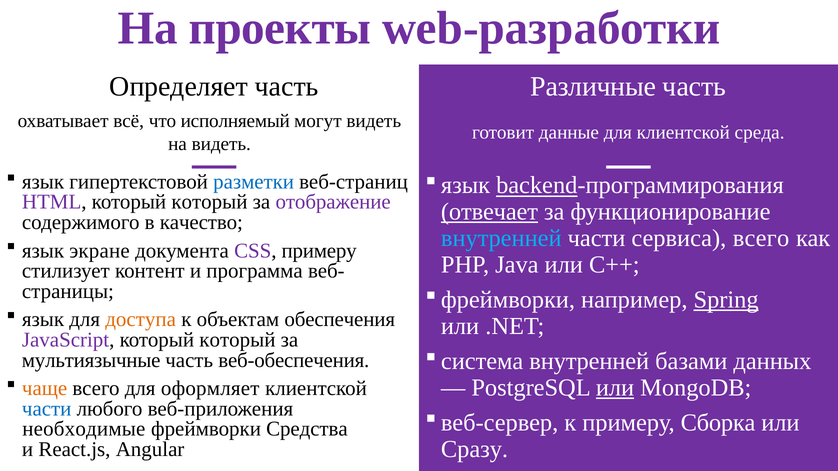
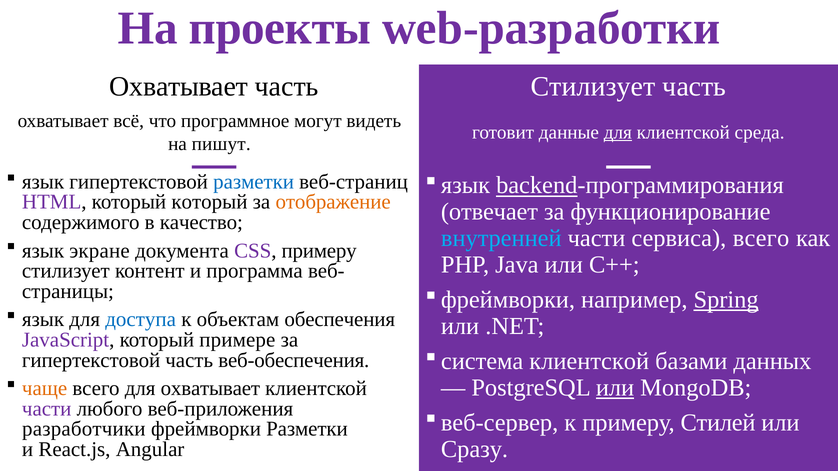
Определяет at (179, 86): Определяет -> Охватывает
часть Различные: Различные -> Стилизует
исполняемый: исполняемый -> программное
для at (618, 132) underline: none -> present
на видеть: видеть -> пишут
отображение colour: purple -> orange
отвечает underline: present -> none
доступа colour: orange -> blue
JavaScript который который: который -> примере
внутренней at (589, 361): внутренней -> клиентской
мультиязычные at (91, 360): мультиязычные -> гипертекстовой
для оформляет: оформляет -> охватывает
части at (47, 409) colour: blue -> purple
Сборка: Сборка -> Стилей
необходимые: необходимые -> разработчики
фреймворки Средства: Средства -> Разметки
